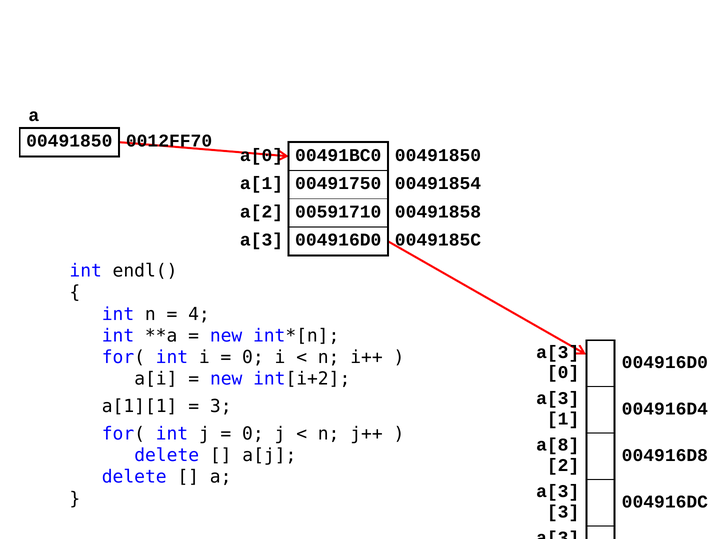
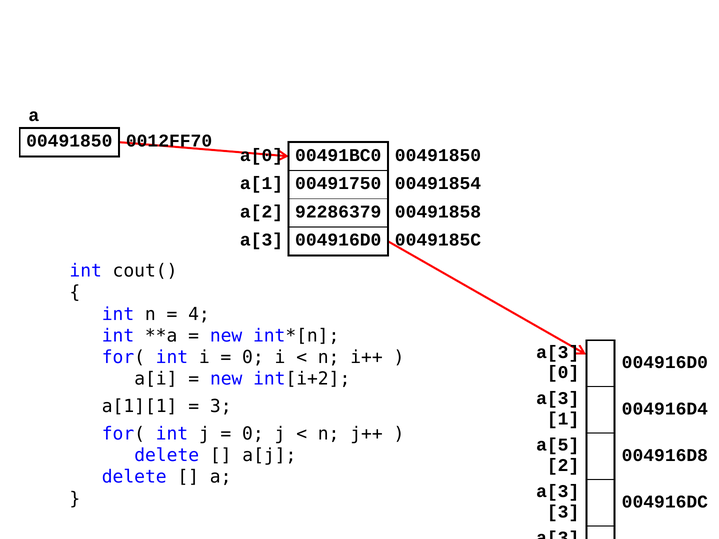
00591710: 00591710 -> 92286379
endl(: endl( -> cout(
a[8: a[8 -> a[5
